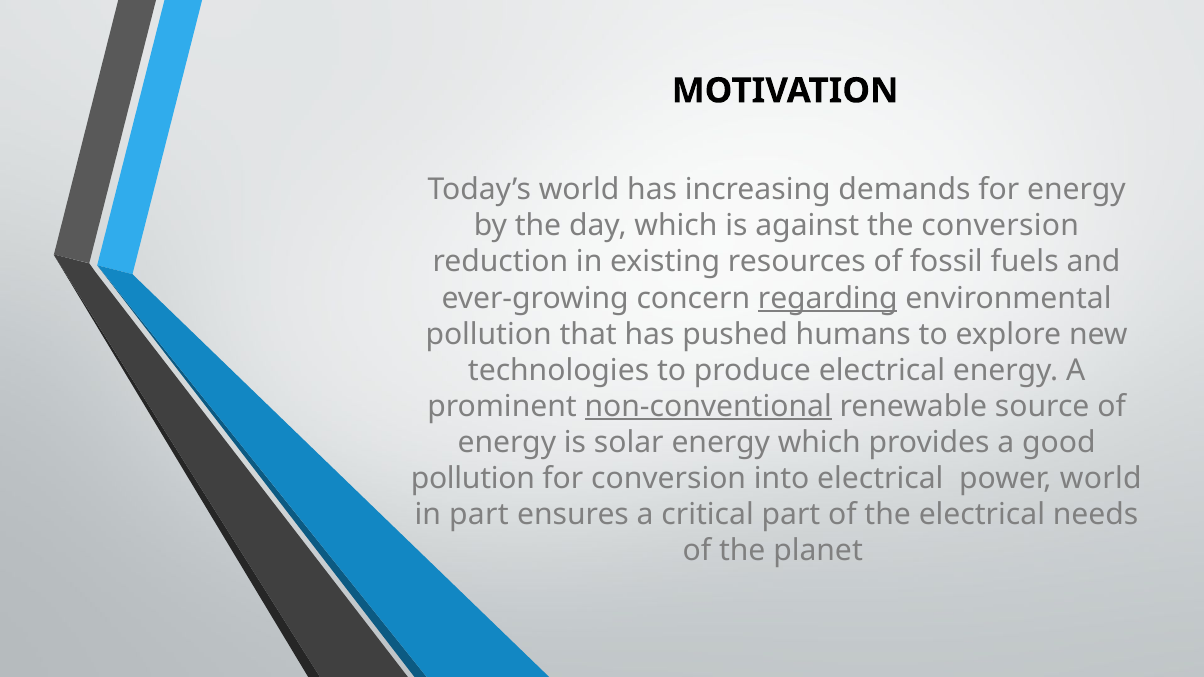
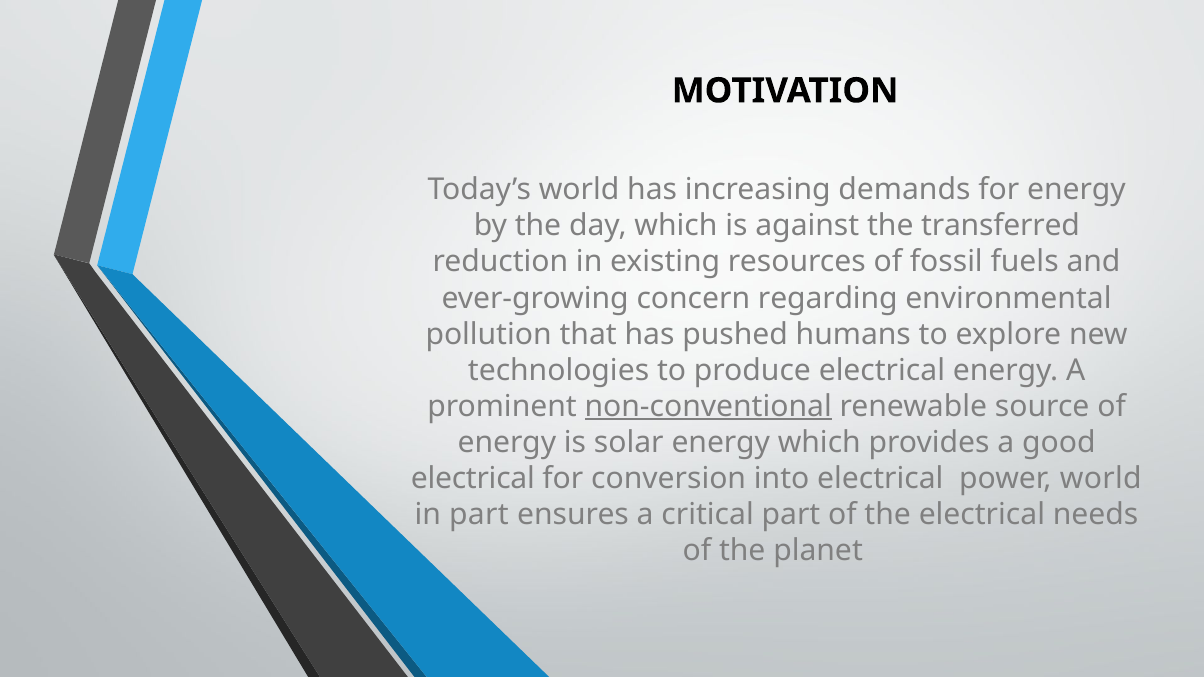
the conversion: conversion -> transferred
regarding underline: present -> none
pollution at (473, 479): pollution -> electrical
